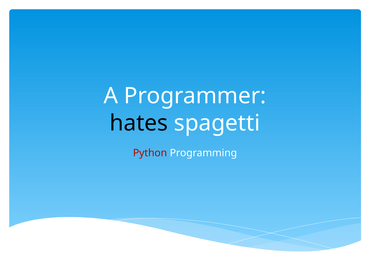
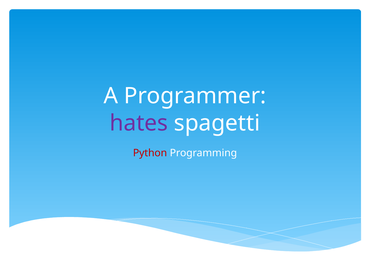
hates colour: black -> purple
